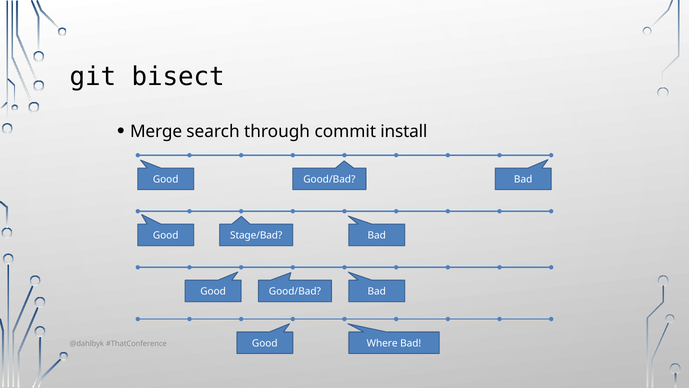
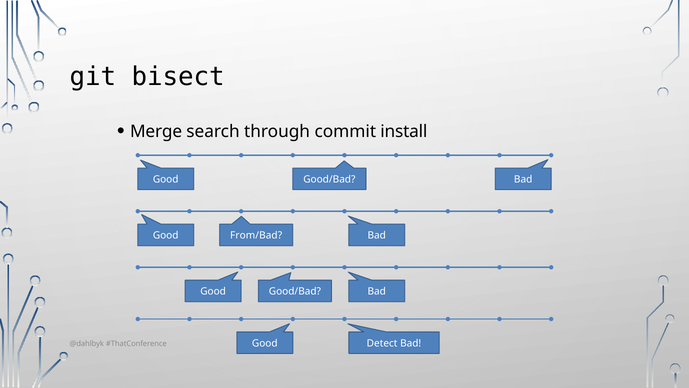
Stage/Bad: Stage/Bad -> From/Bad
Where: Where -> Detect
